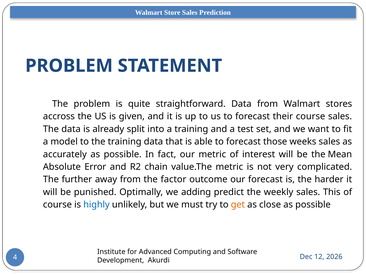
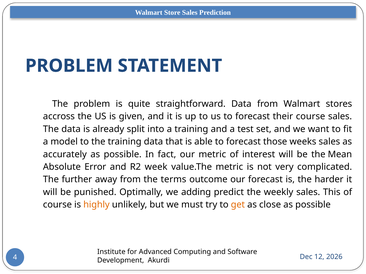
chain: chain -> week
factor: factor -> terms
highly colour: blue -> orange
